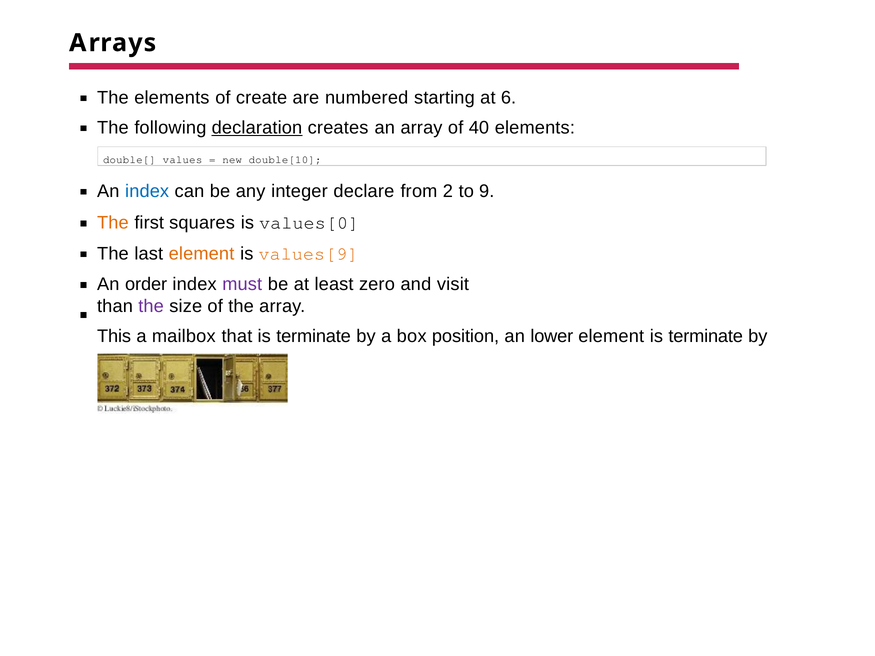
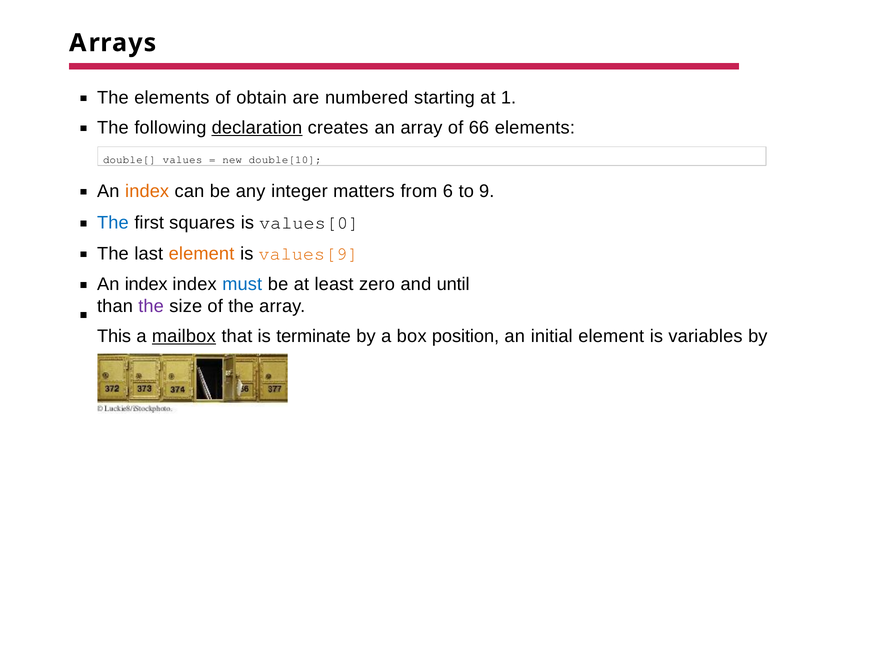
create: create -> obtain
6: 6 -> 1
40: 40 -> 66
index at (147, 191) colour: blue -> orange
declare: declare -> matters
2: 2 -> 6
The at (113, 223) colour: orange -> blue
order at (146, 285): order -> index
must colour: purple -> blue
visit: visit -> until
mailbox underline: none -> present
lower: lower -> initial
element is terminate: terminate -> variables
